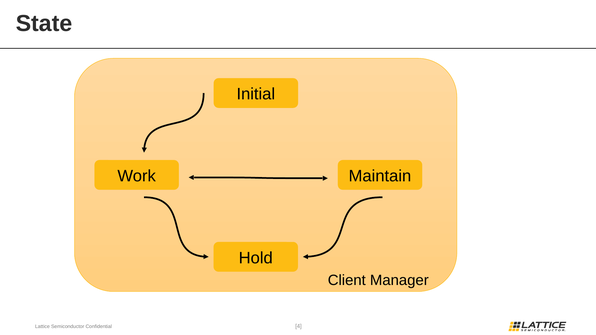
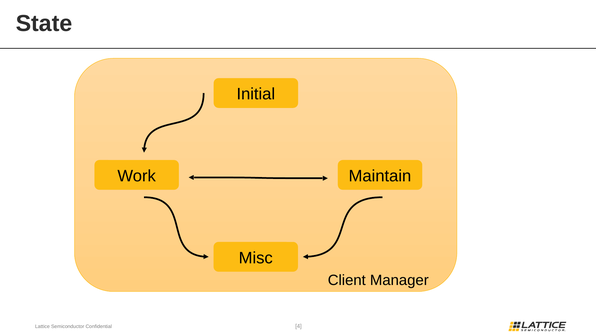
Hold: Hold -> Misc
